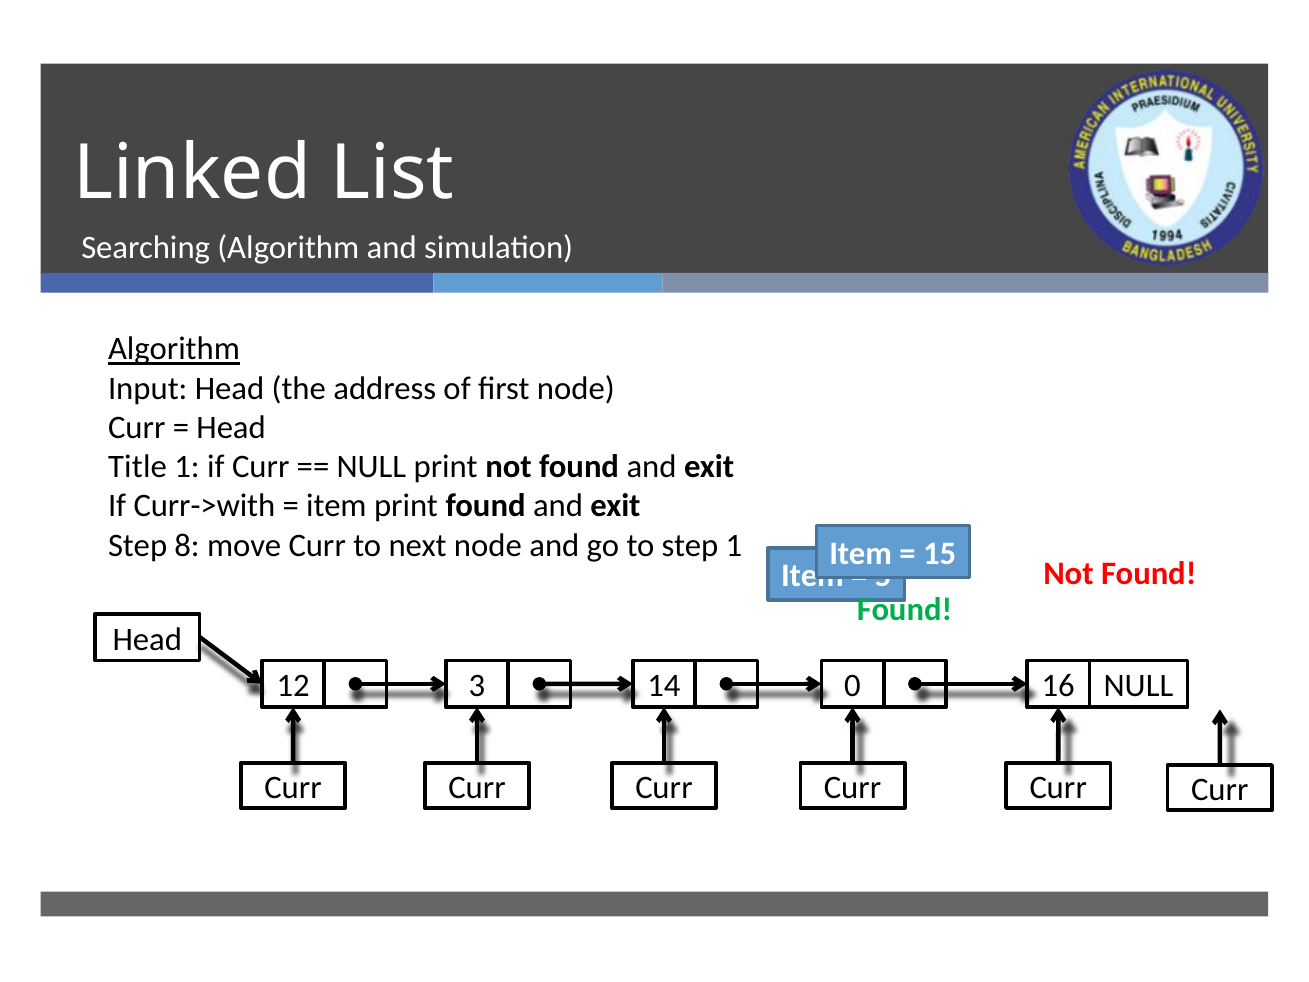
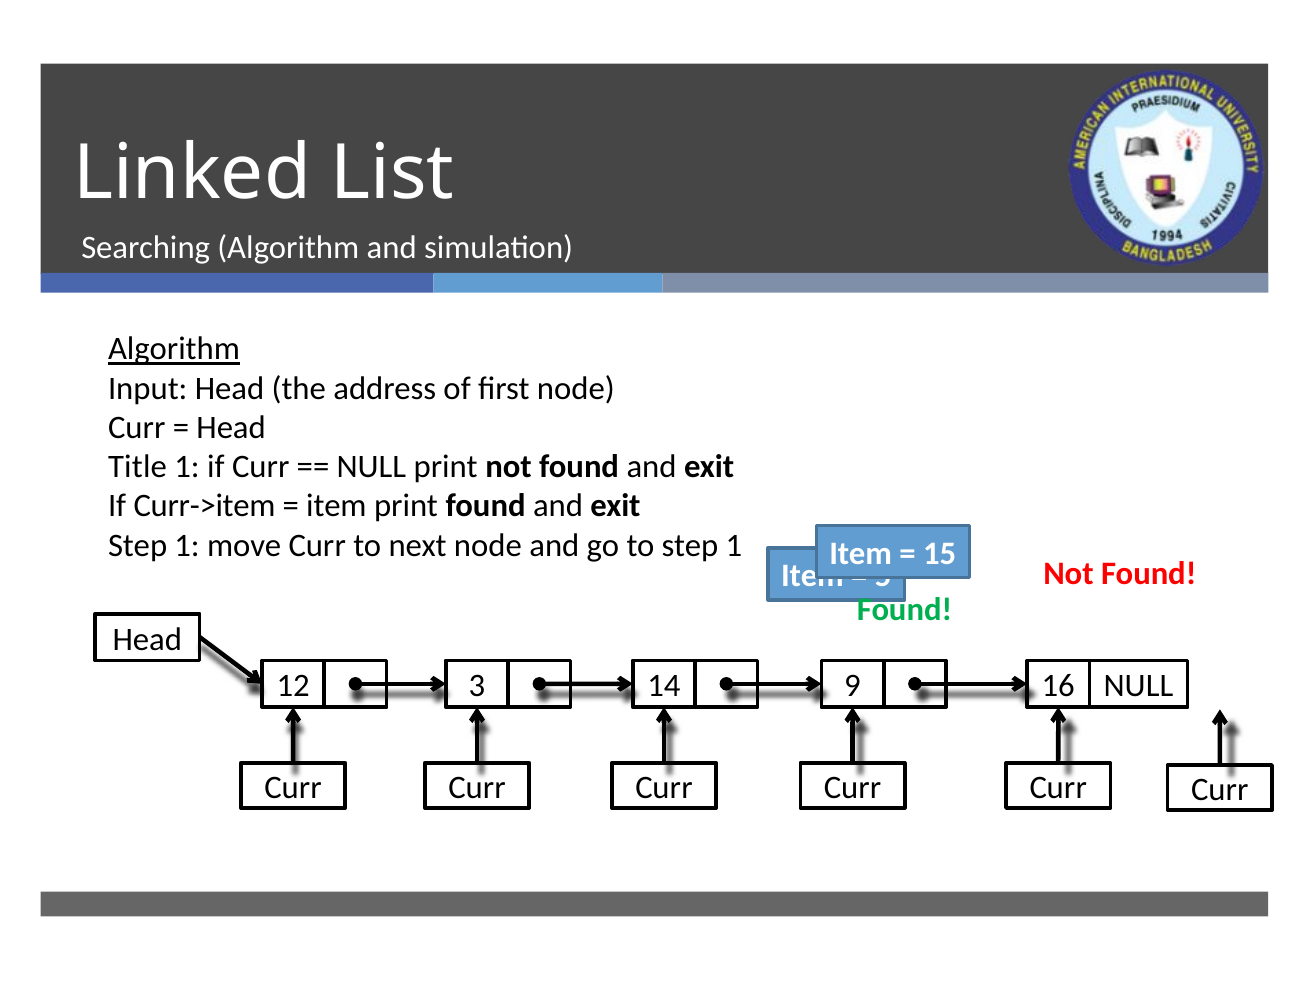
Curr->with: Curr->with -> Curr->item
8 at (187, 545): 8 -> 1
0: 0 -> 9
